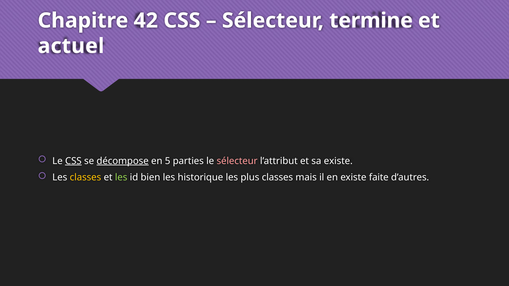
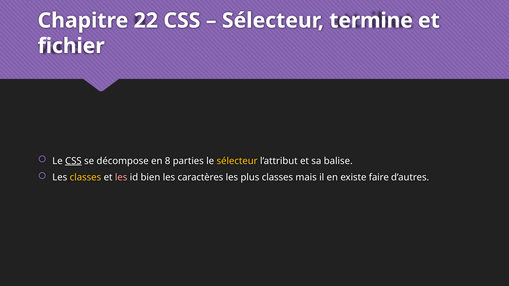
42: 42 -> 22
actuel: actuel -> fichier
décompose underline: present -> none
5: 5 -> 8
sélecteur at (237, 161) colour: pink -> yellow
sa existe: existe -> balise
les at (121, 178) colour: light green -> pink
historique: historique -> caractères
faite: faite -> faire
